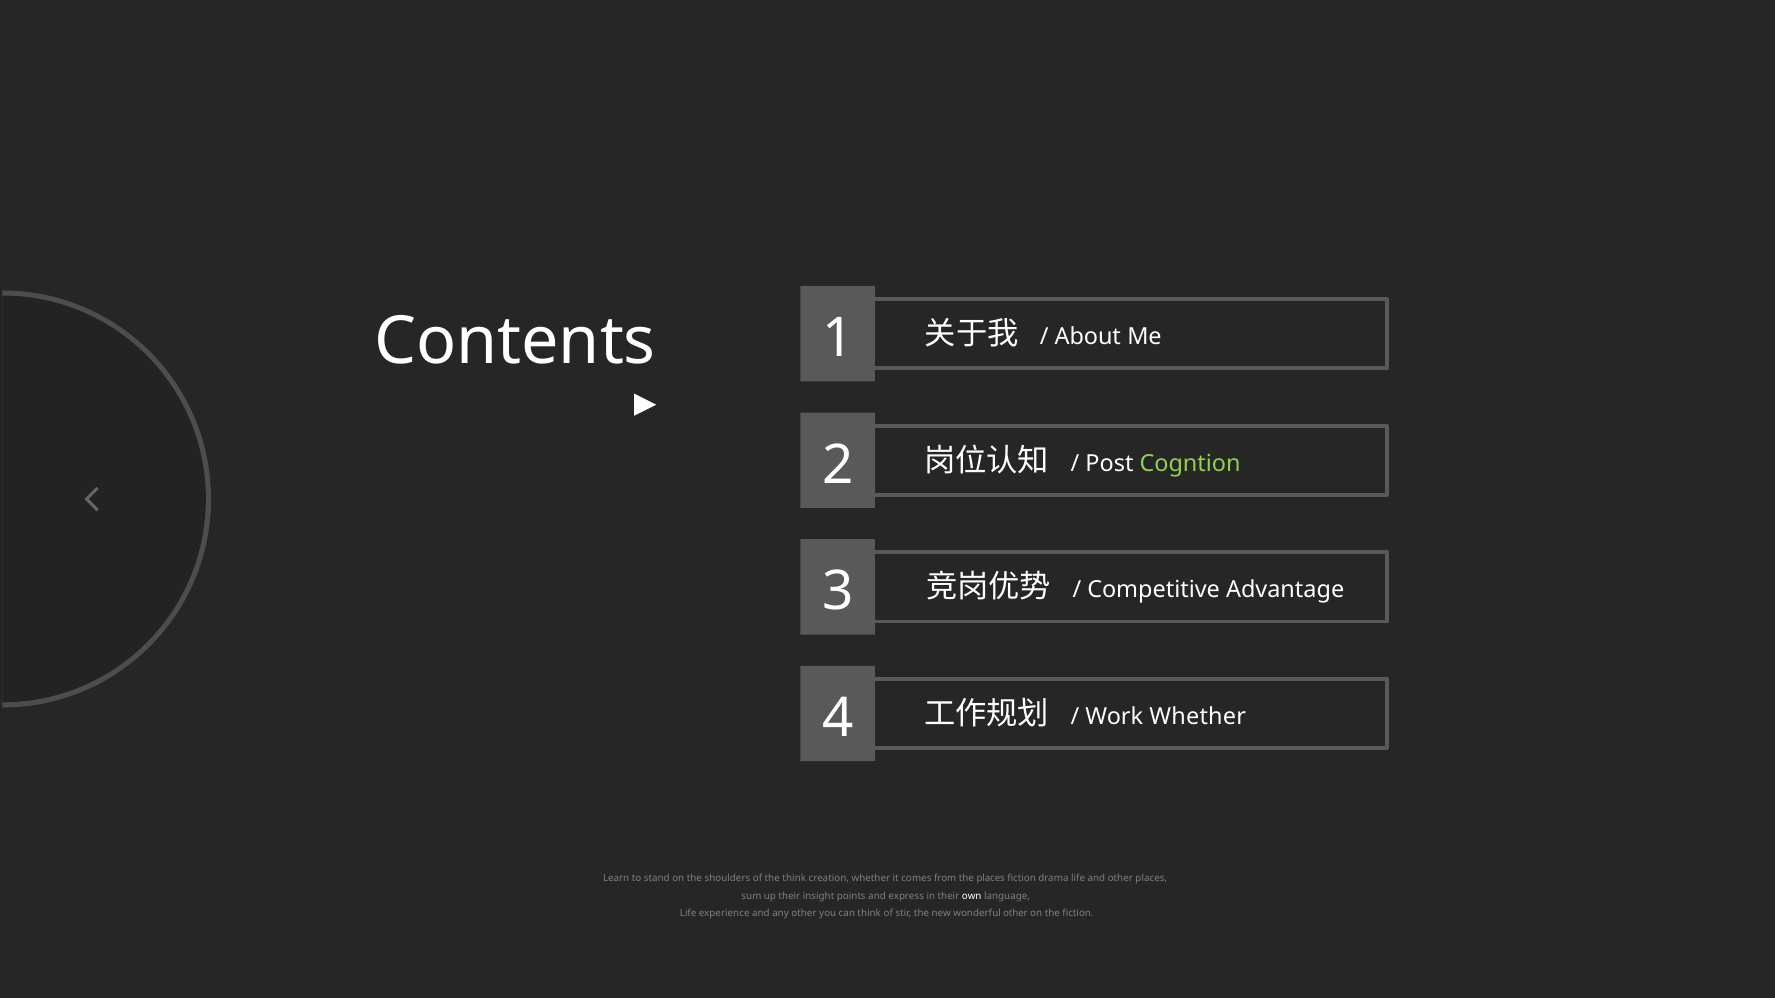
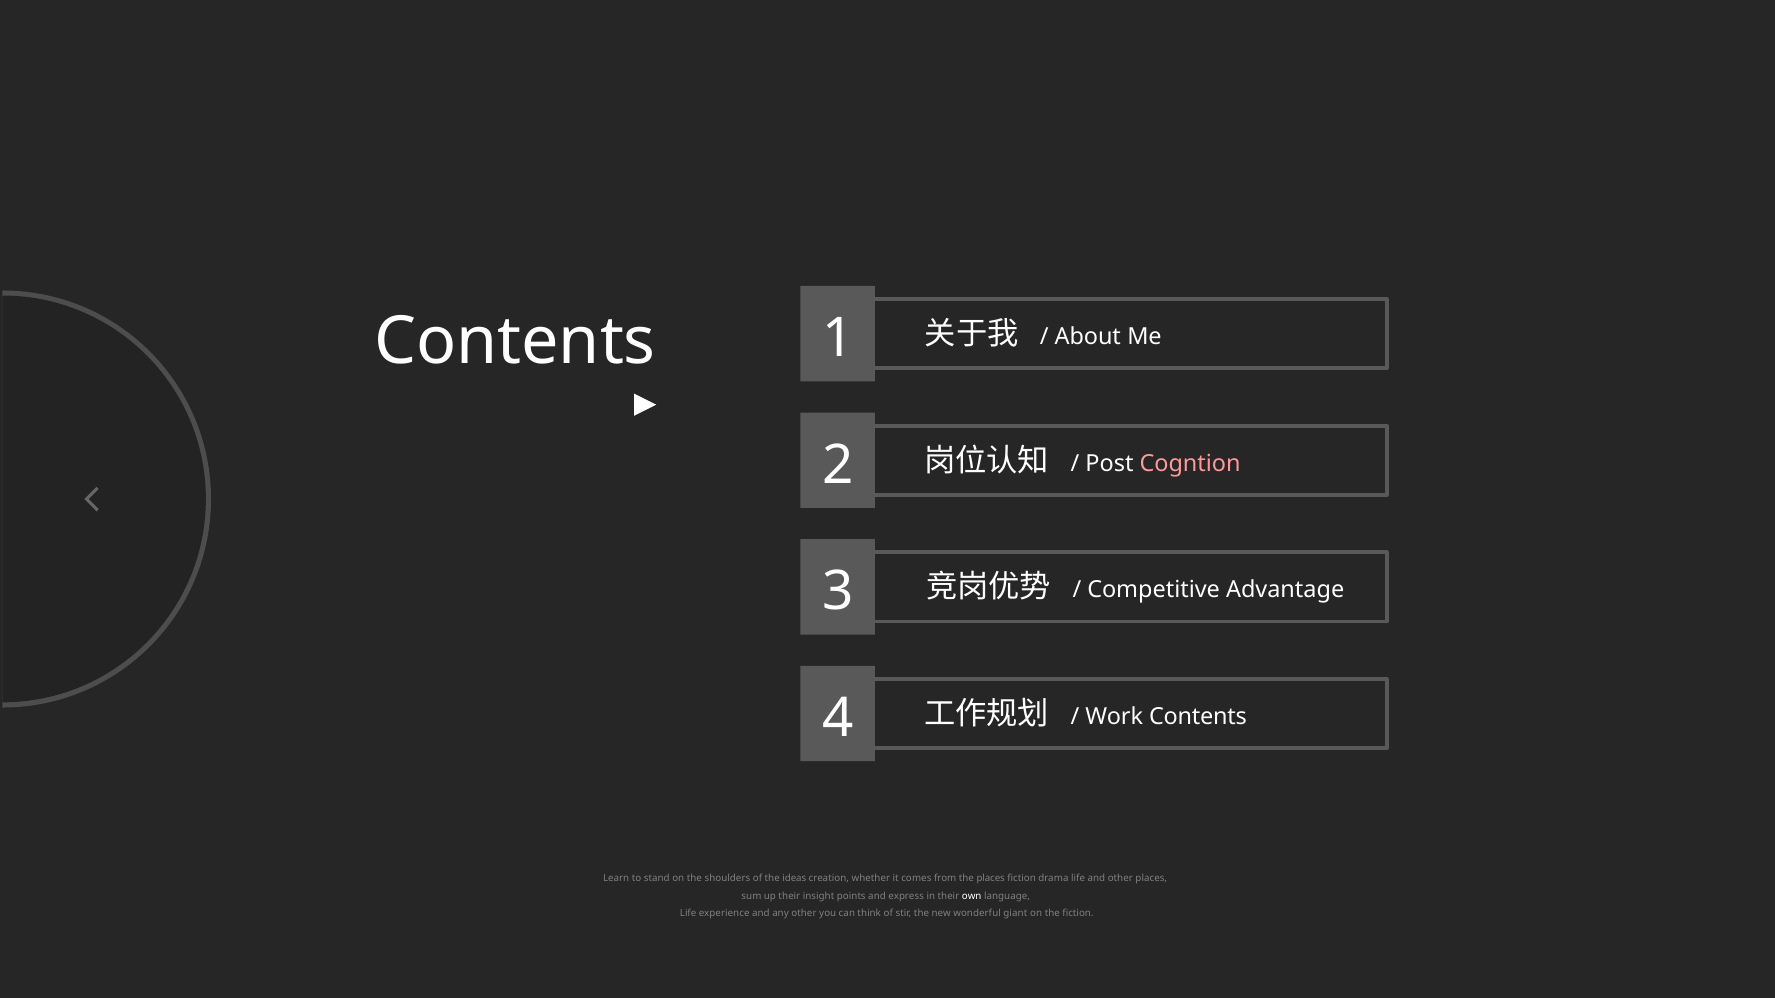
Cogntion colour: light green -> pink
Work Whether: Whether -> Contents
the think: think -> ideas
wonderful other: other -> giant
